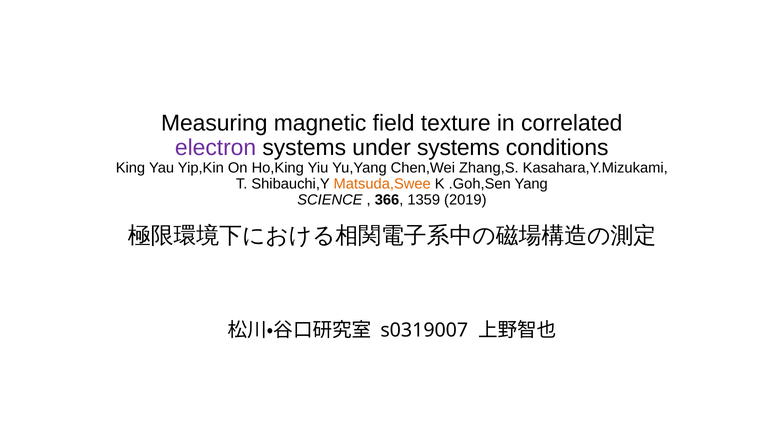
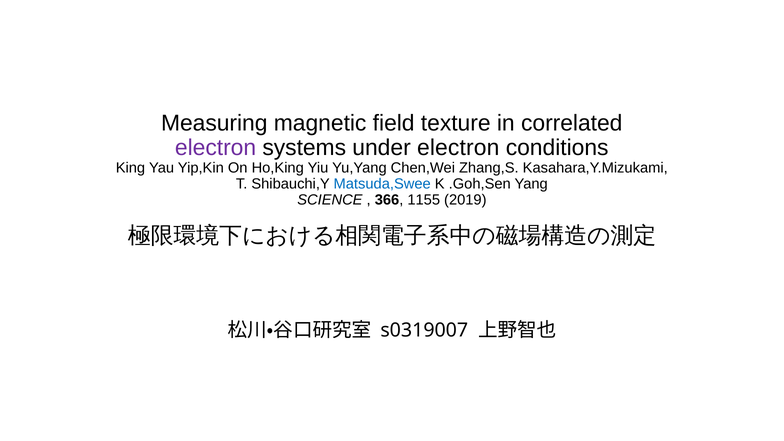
under systems: systems -> electron
Matsuda,Swee colour: orange -> blue
1359: 1359 -> 1155
